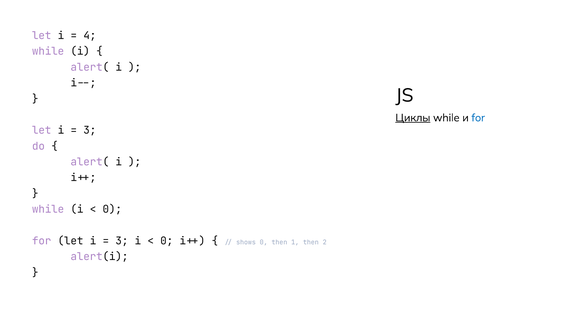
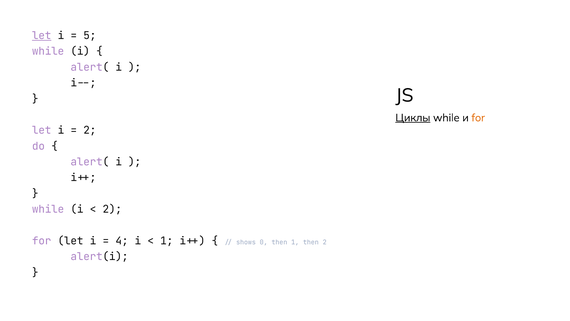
let at (42, 36) underline: none -> present
4: 4 -> 5
for at (478, 118) colour: blue -> orange
3 at (90, 130): 3 -> 2
0 at (112, 209): 0 -> 2
3 at (122, 241): 3 -> 4
0 at (167, 241): 0 -> 1
